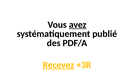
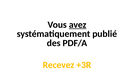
Recevez underline: present -> none
